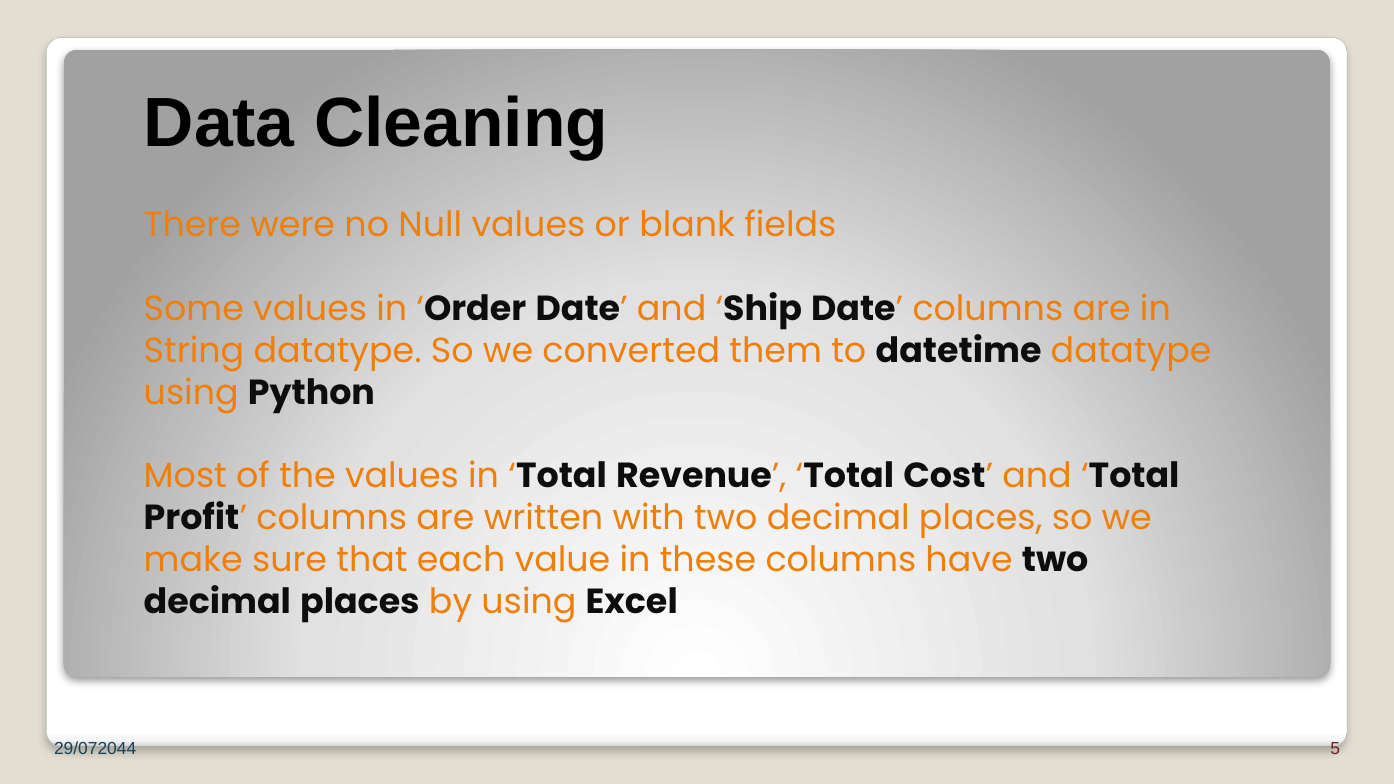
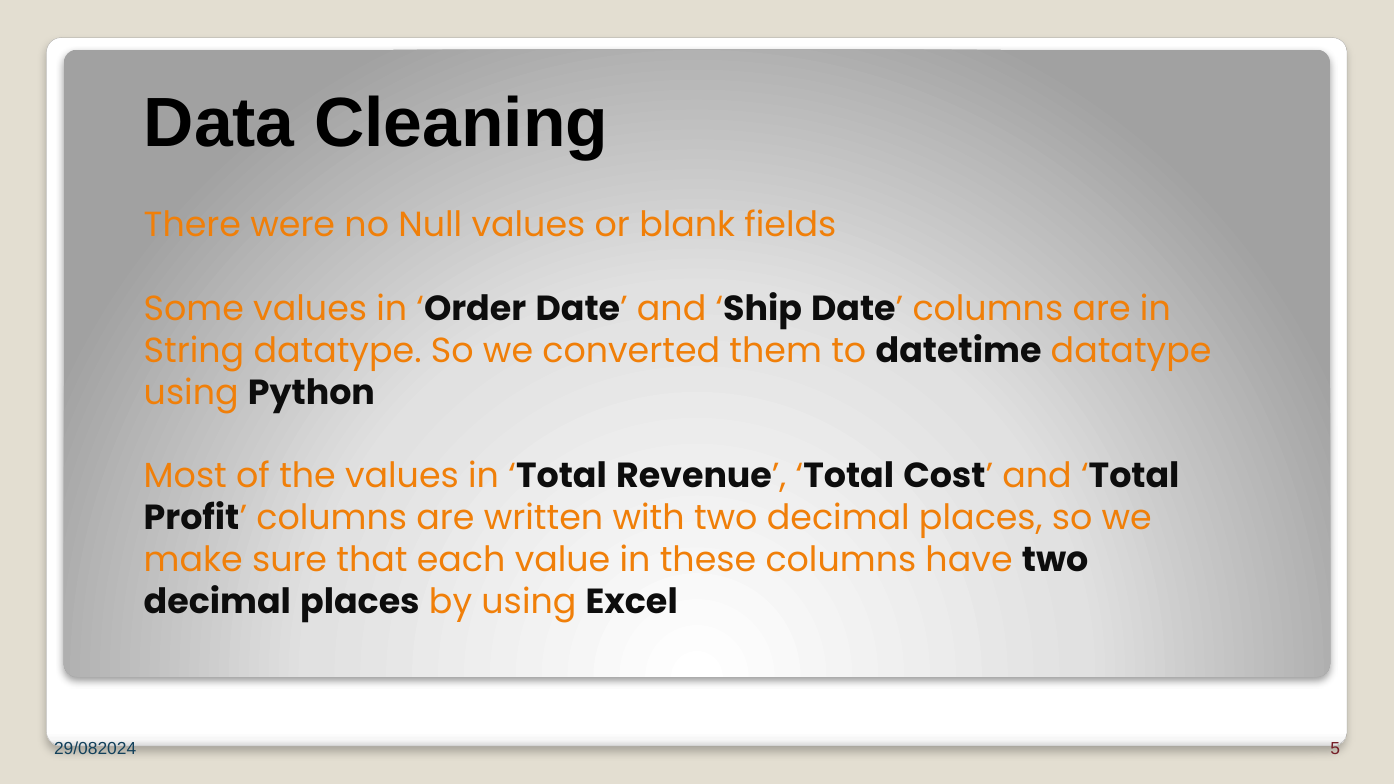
29/072044: 29/072044 -> 29/082024
